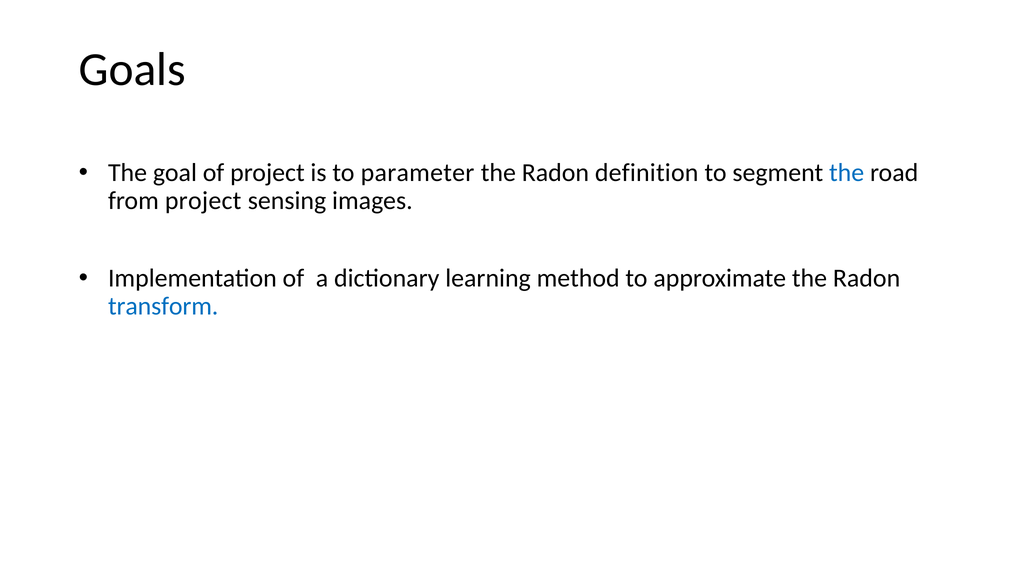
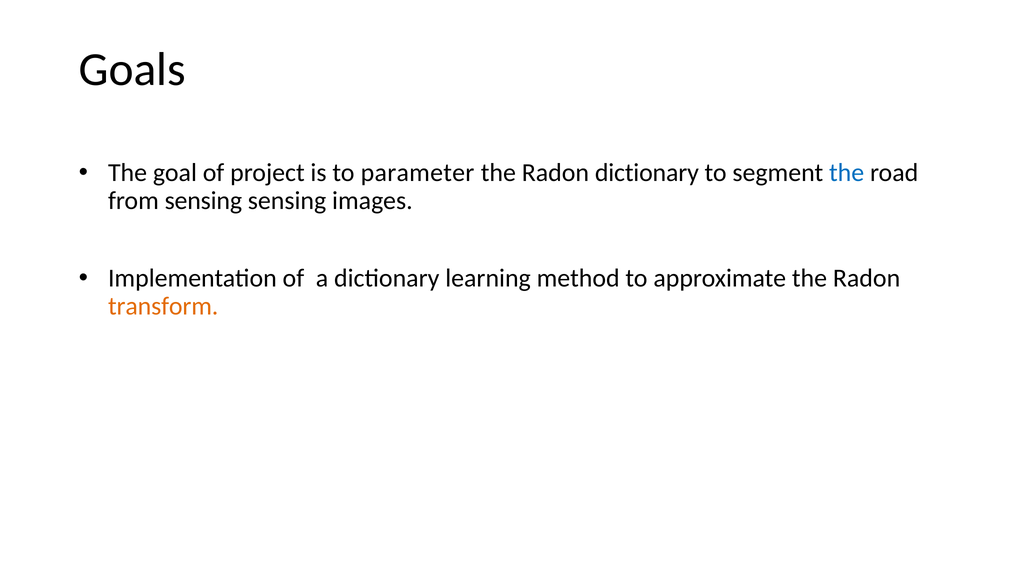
Radon definition: definition -> dictionary
from project: project -> sensing
transform colour: blue -> orange
